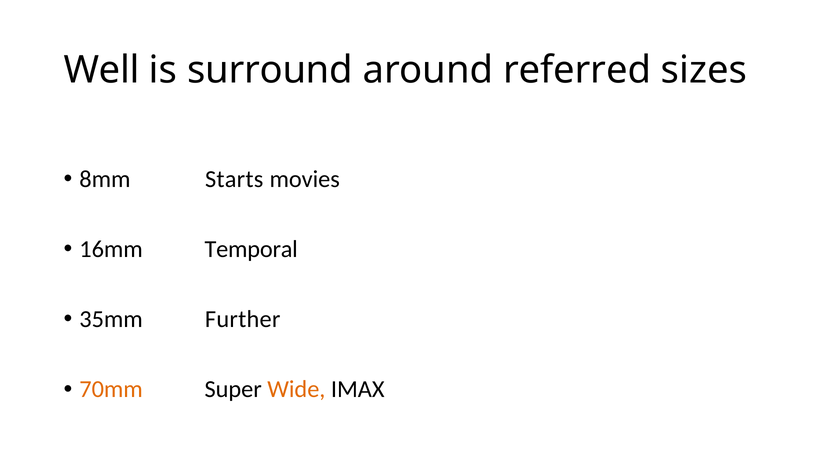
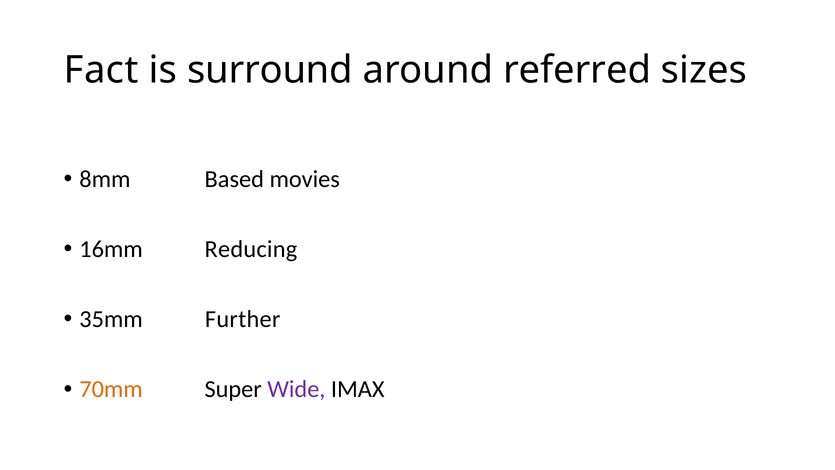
Well: Well -> Fact
Starts: Starts -> Based
Temporal: Temporal -> Reducing
Wide colour: orange -> purple
